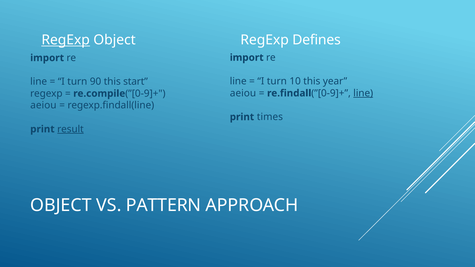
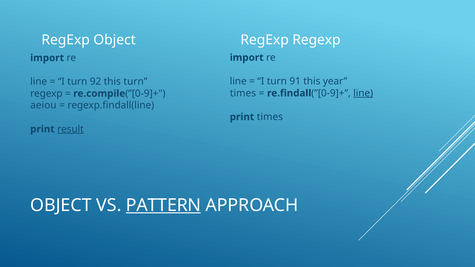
RegExp at (66, 40) underline: present -> none
RegExp Defines: Defines -> Regexp
10: 10 -> 91
90: 90 -> 92
this start: start -> turn
aeiou at (243, 93): aeiou -> times
PATTERN underline: none -> present
